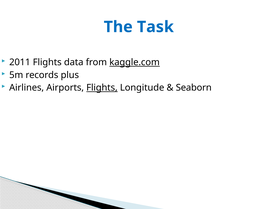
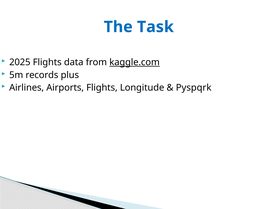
2011: 2011 -> 2025
Flights at (102, 87) underline: present -> none
Seaborn: Seaborn -> Pyspqrk
